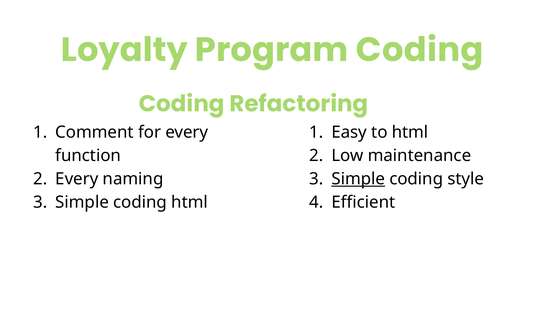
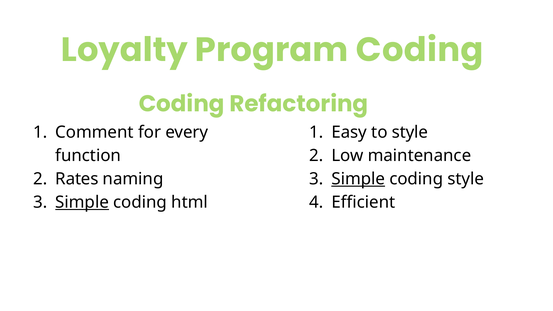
to html: html -> style
Every at (77, 179): Every -> Rates
Simple at (82, 202) underline: none -> present
